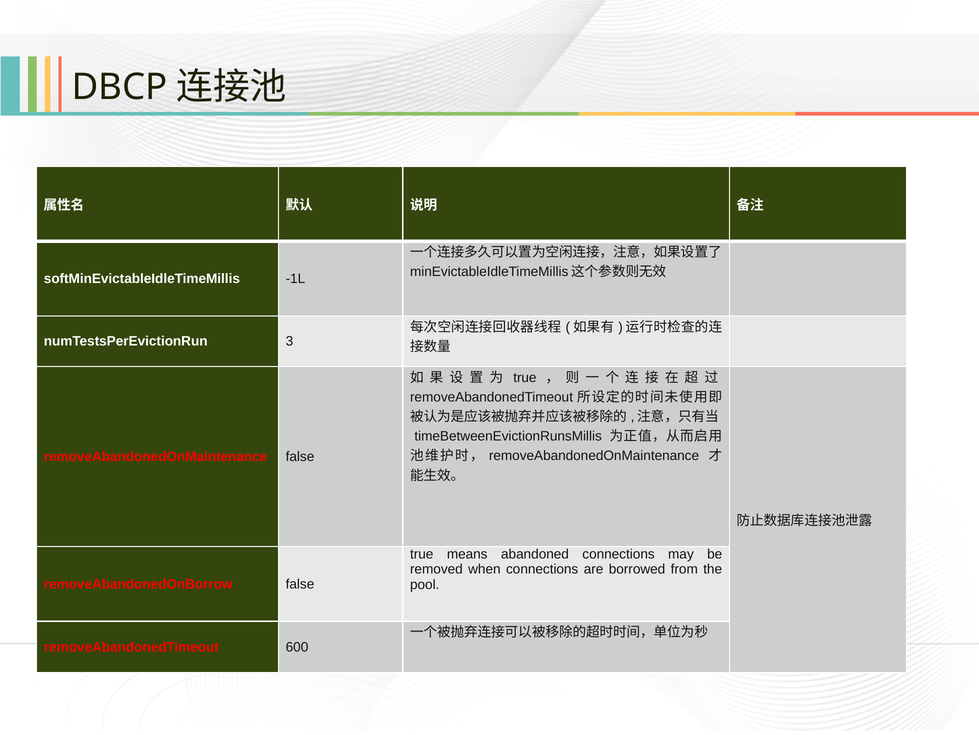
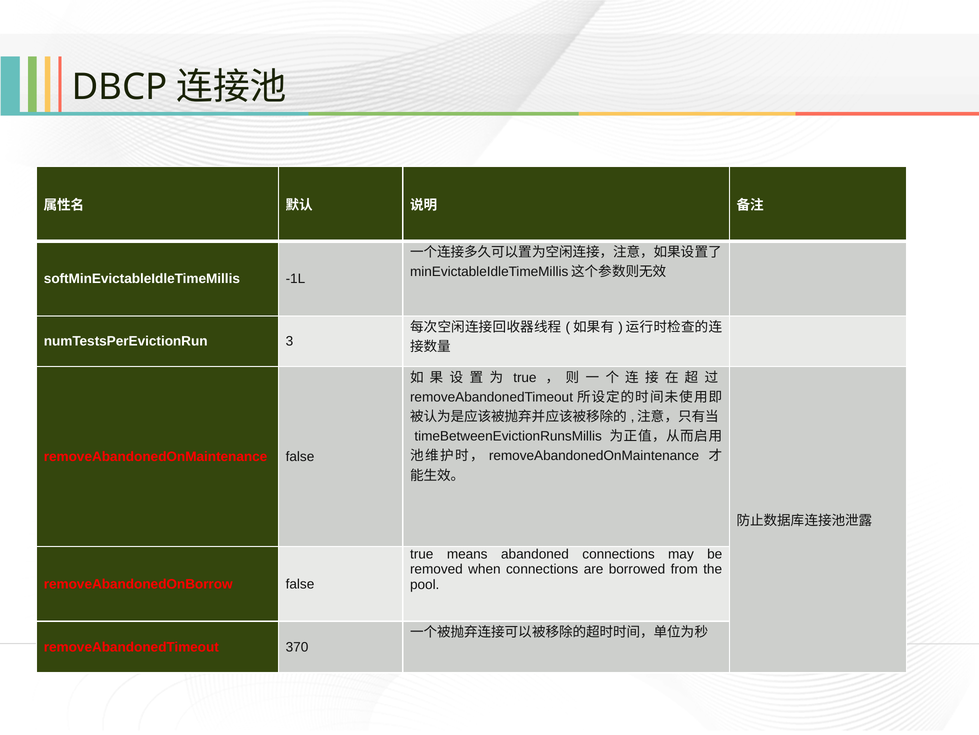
600: 600 -> 370
